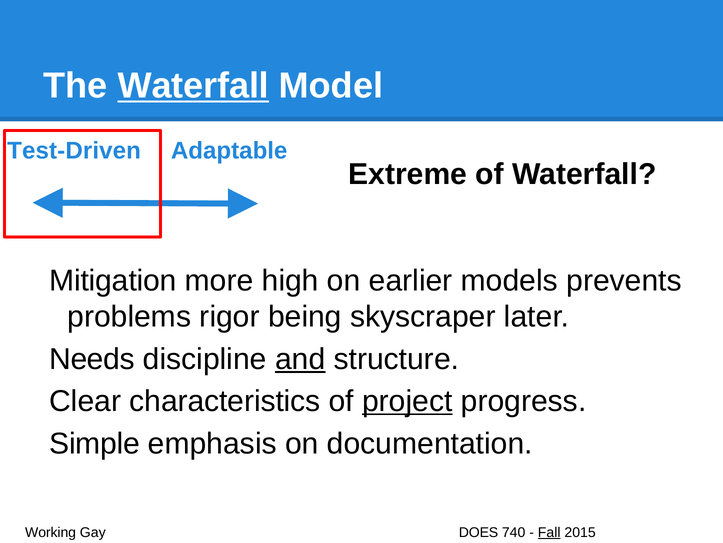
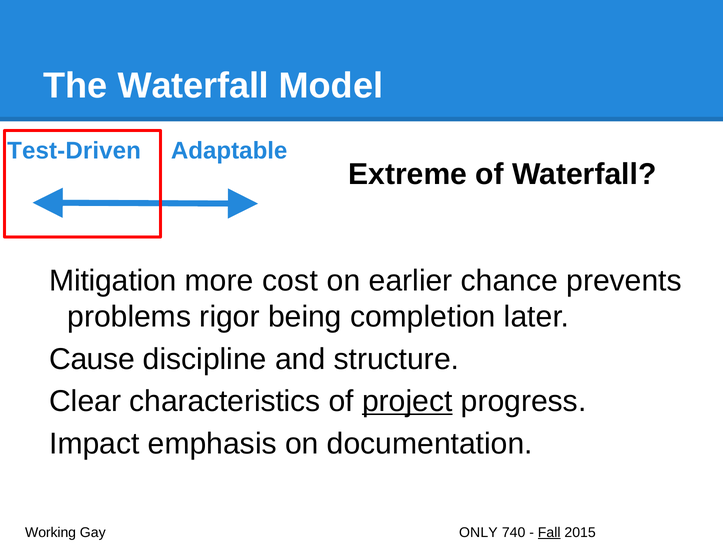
Waterfall at (193, 86) underline: present -> none
high: high -> cost
models: models -> chance
skyscraper: skyscraper -> completion
Needs: Needs -> Cause
and underline: present -> none
Simple: Simple -> Impact
DOES: DOES -> ONLY
